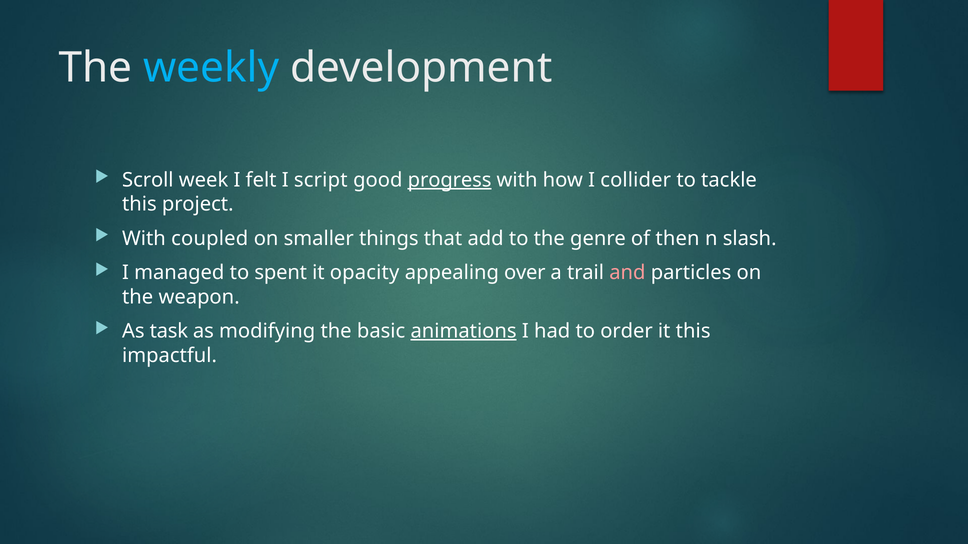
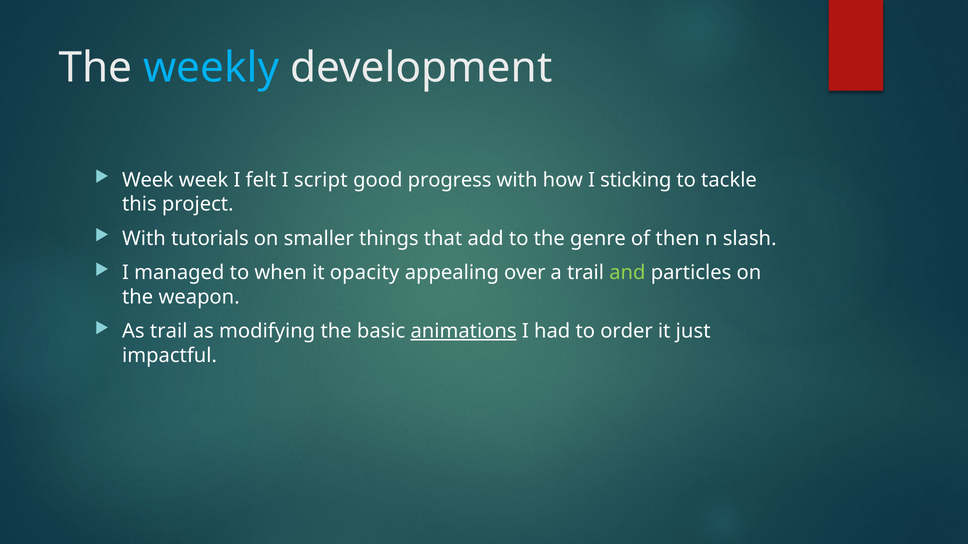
Scroll at (148, 180): Scroll -> Week
progress underline: present -> none
collider: collider -> sticking
coupled: coupled -> tutorials
spent: spent -> when
and colour: pink -> light green
As task: task -> trail
it this: this -> just
